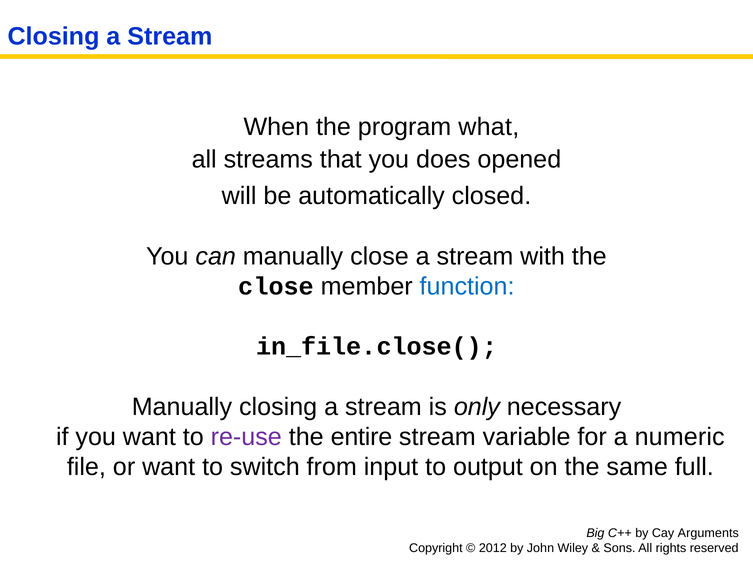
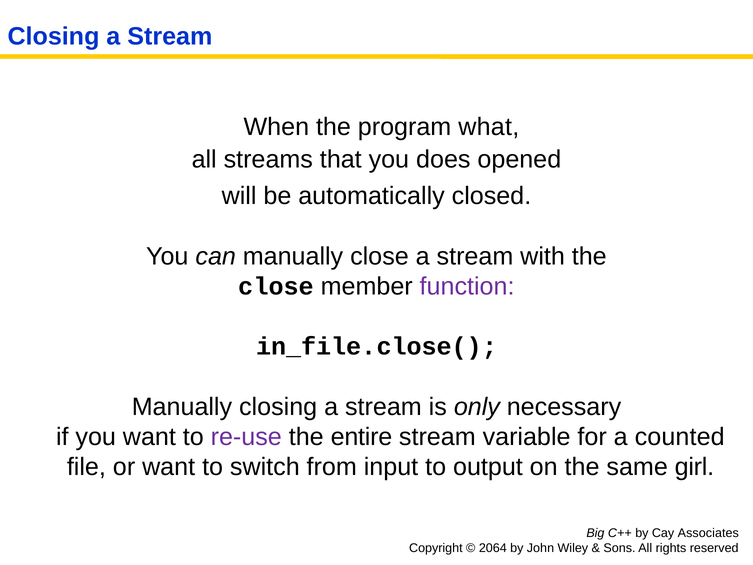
function colour: blue -> purple
numeric: numeric -> counted
full: full -> girl
Arguments: Arguments -> Associates
2012: 2012 -> 2064
